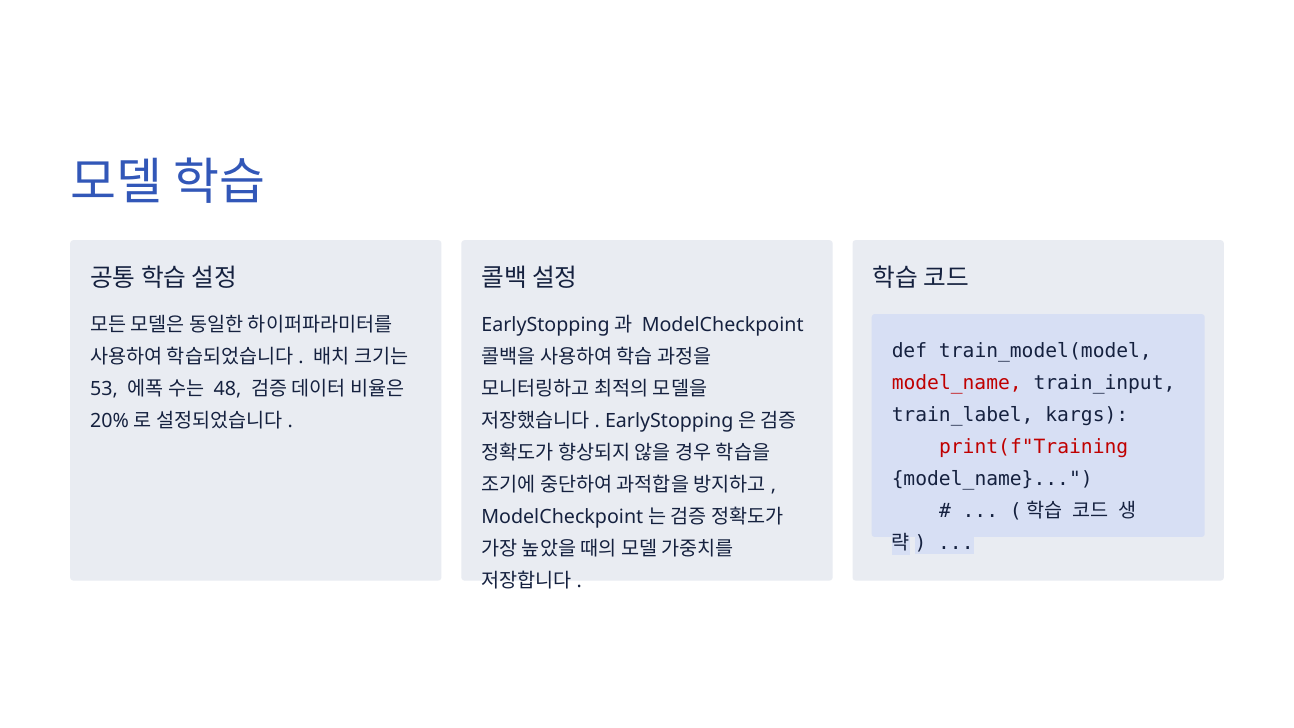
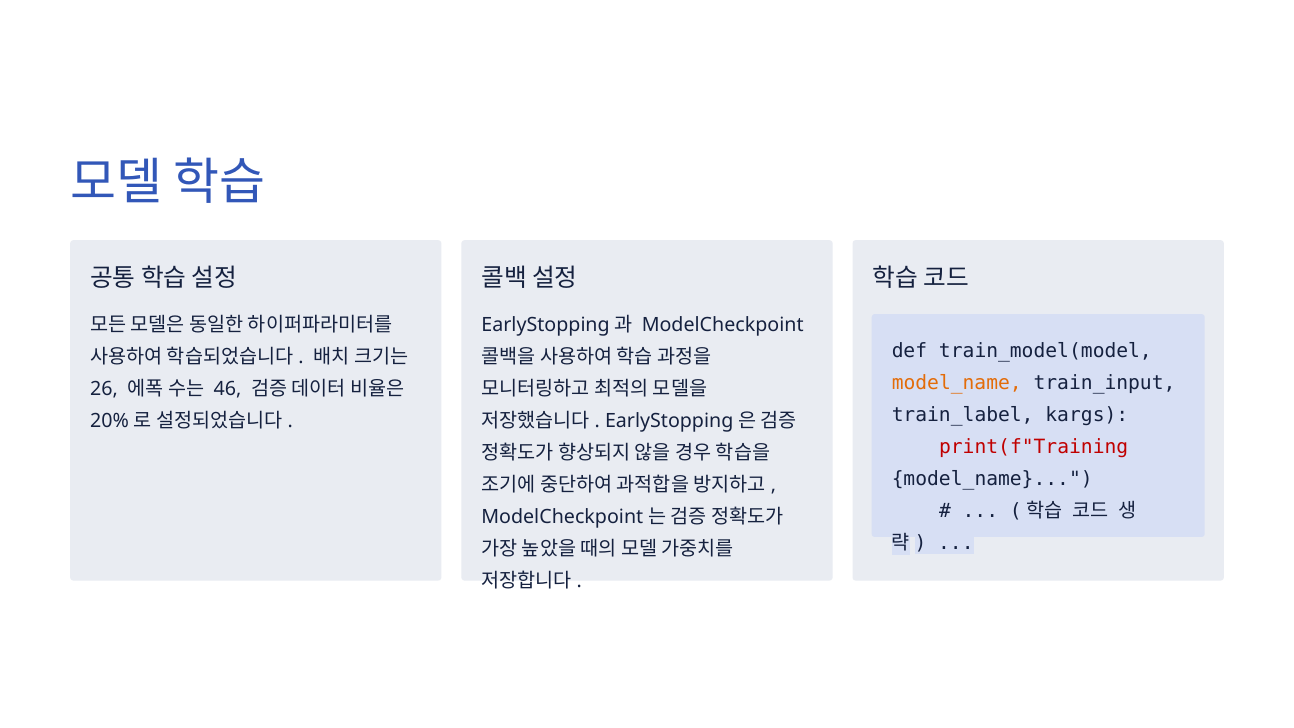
model_name at (957, 383) colour: red -> orange
53: 53 -> 26
48: 48 -> 46
